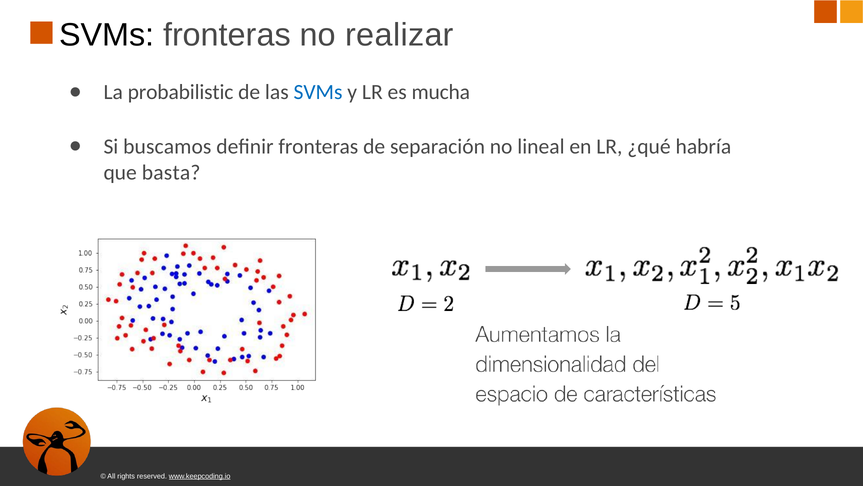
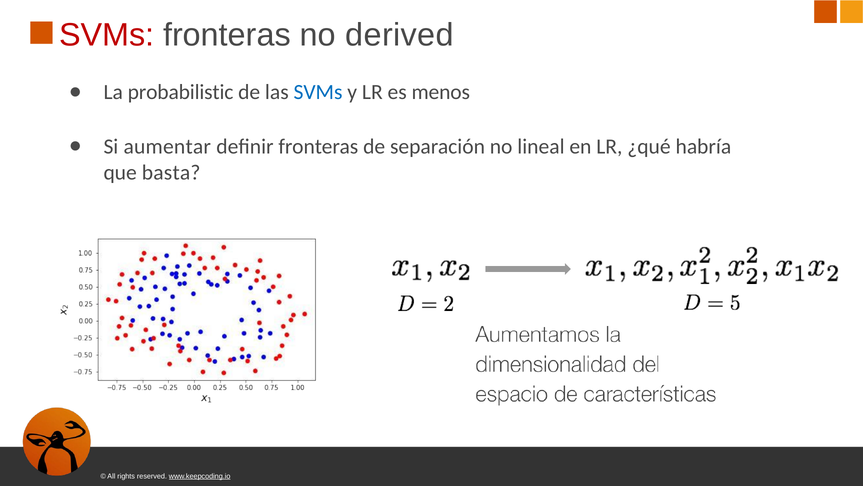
SVMs at (107, 35) colour: black -> red
realizar: realizar -> derived
mucha: mucha -> menos
buscamos: buscamos -> aumentar
